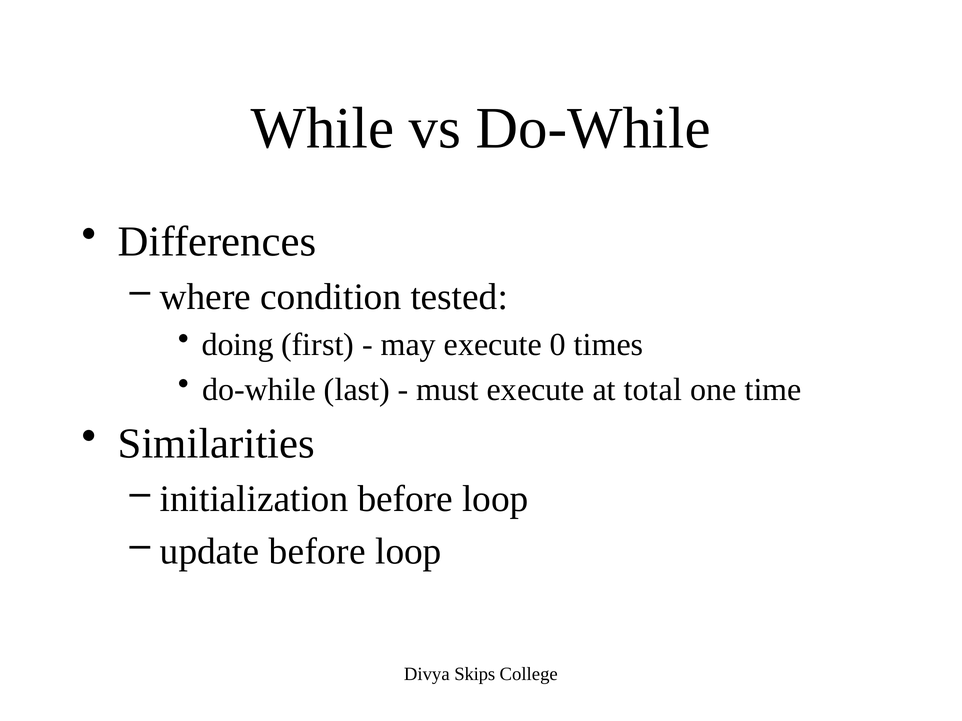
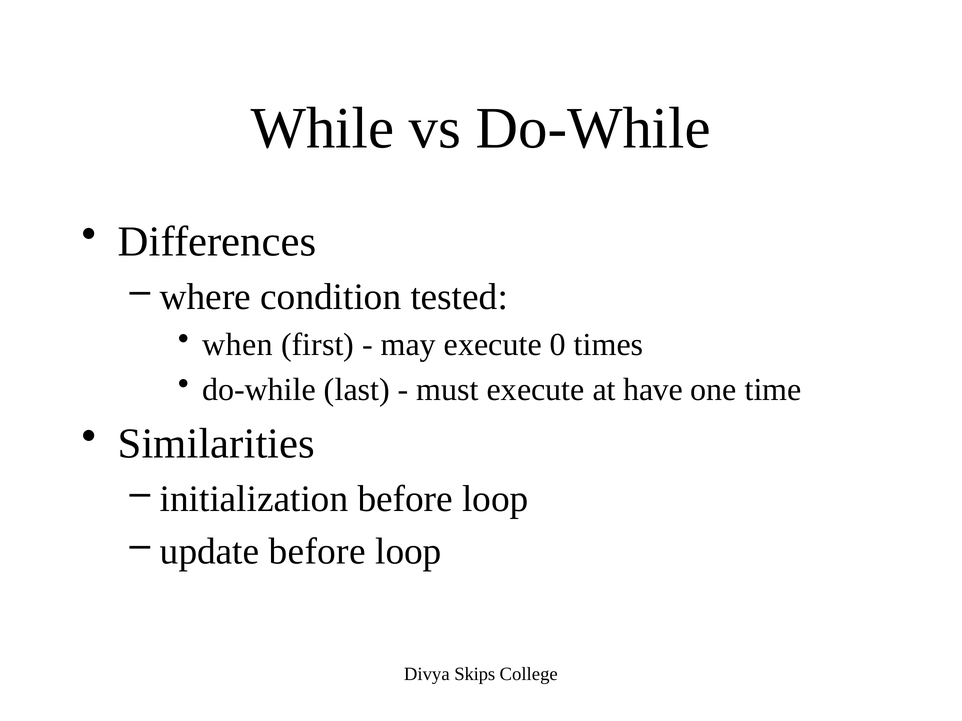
doing: doing -> when
total: total -> have
